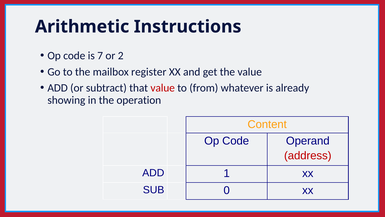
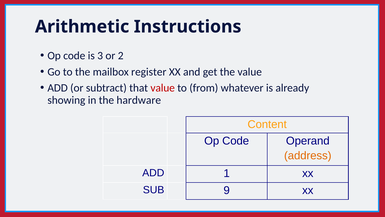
7: 7 -> 3
operation: operation -> hardware
address colour: red -> orange
0: 0 -> 9
